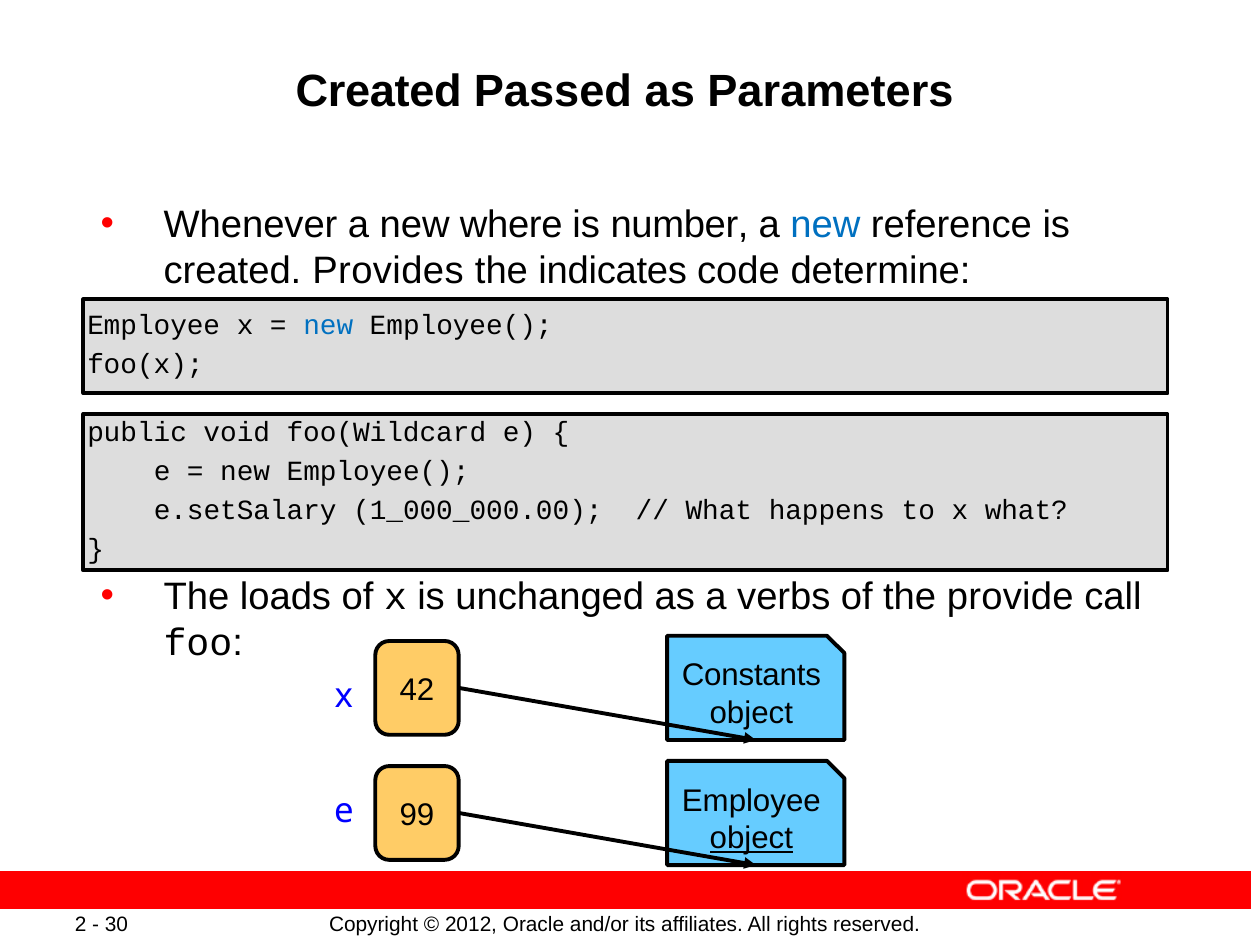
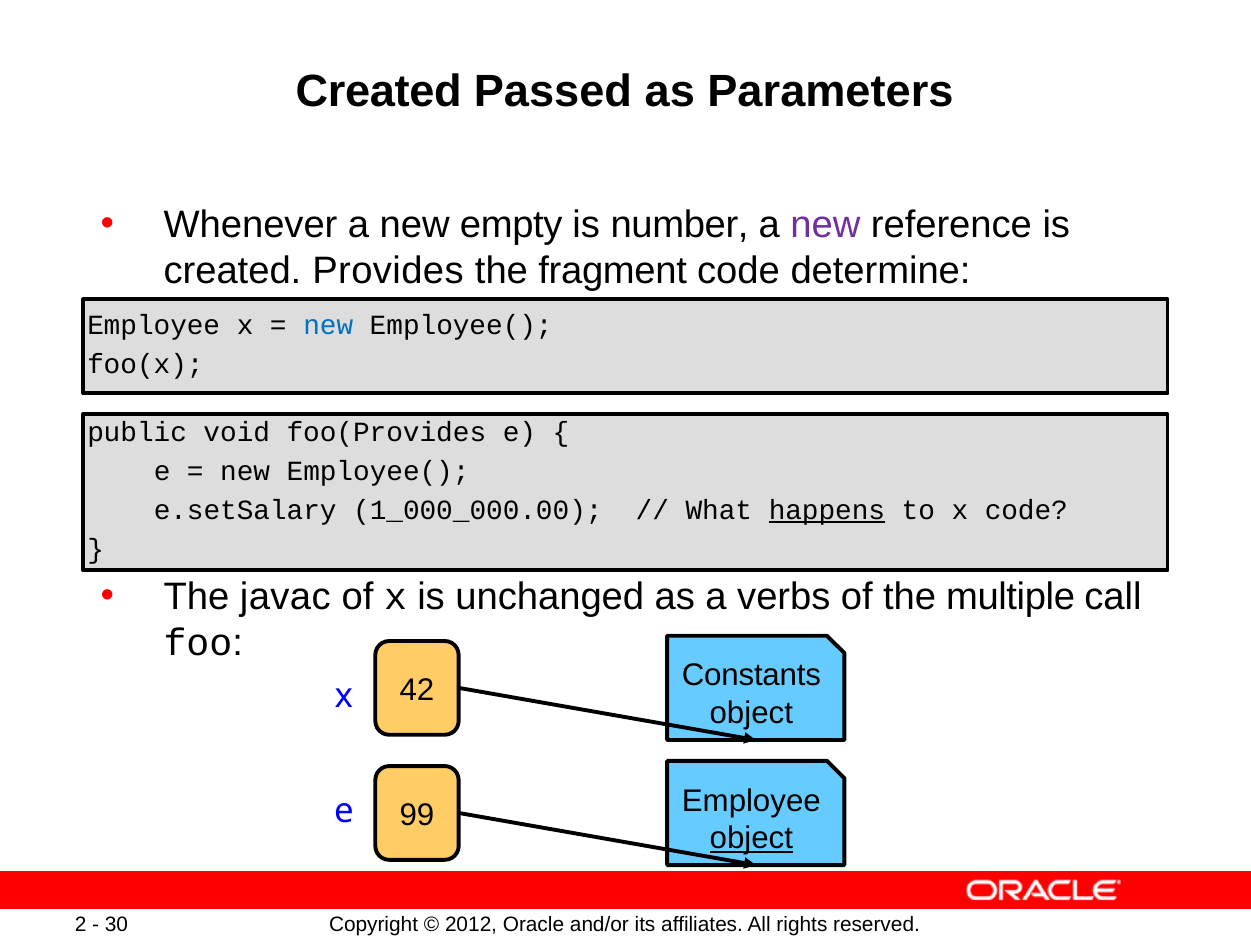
where: where -> empty
new at (825, 225) colour: blue -> purple
indicates: indicates -> fragment
foo(Wildcard: foo(Wildcard -> foo(Provides
happens underline: none -> present
x what: what -> code
loads: loads -> javac
provide: provide -> multiple
